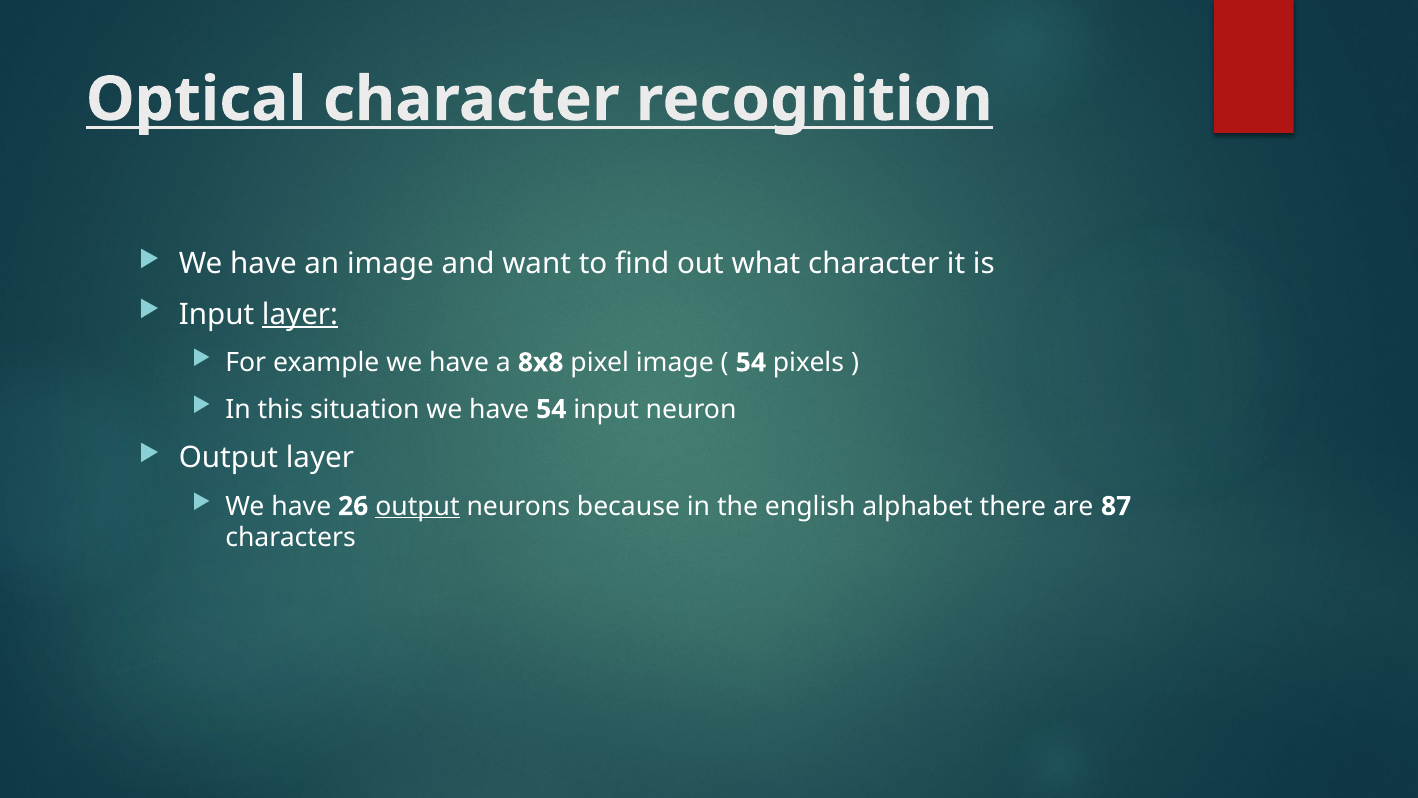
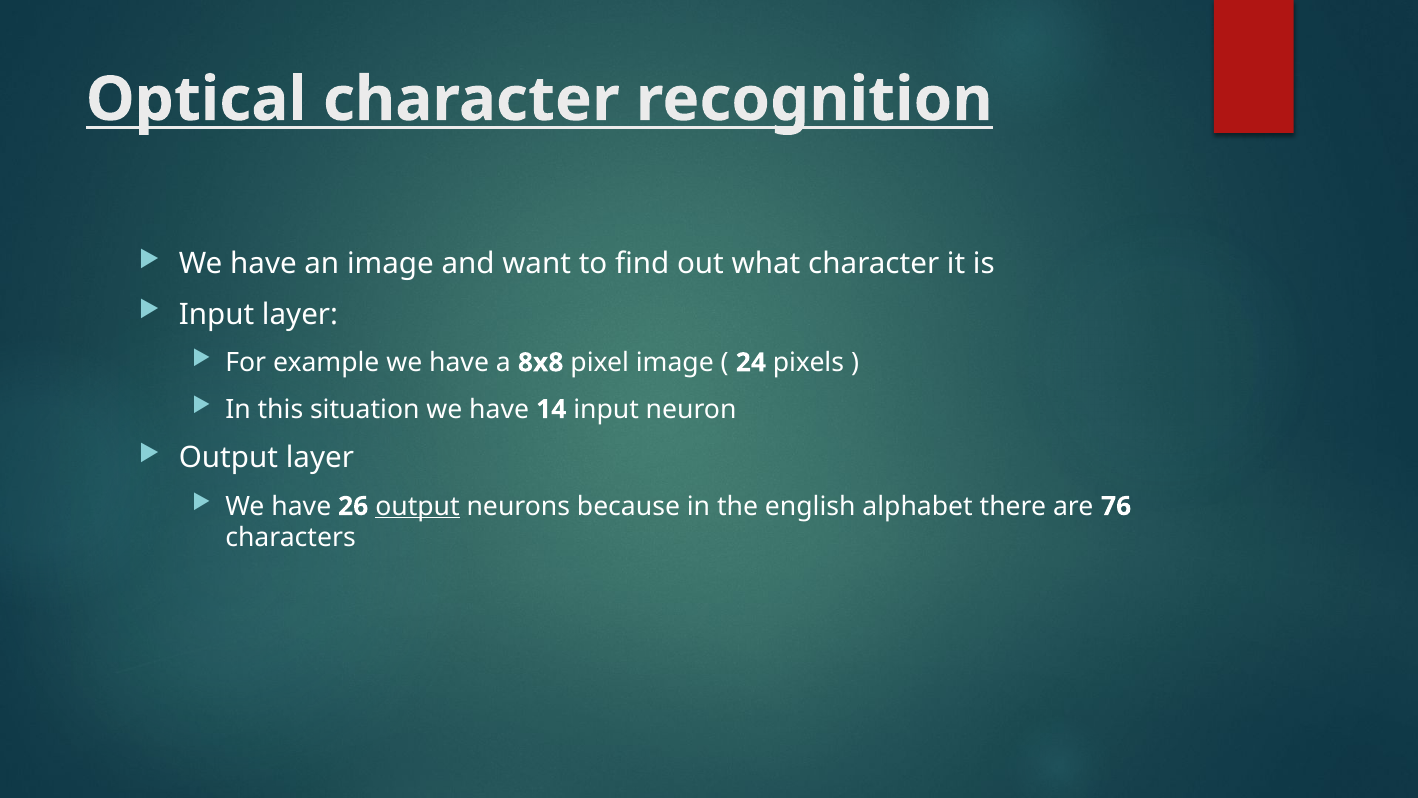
layer at (300, 314) underline: present -> none
54 at (751, 362): 54 -> 24
have 54: 54 -> 14
87: 87 -> 76
